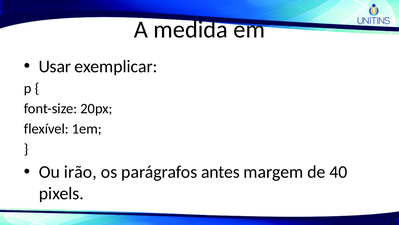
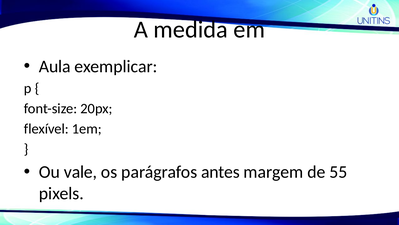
Usar: Usar -> Aula
irão: irão -> vale
40: 40 -> 55
